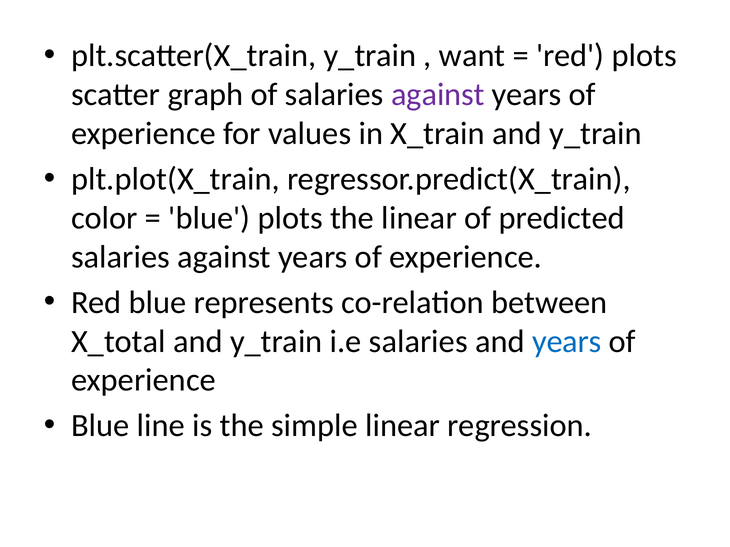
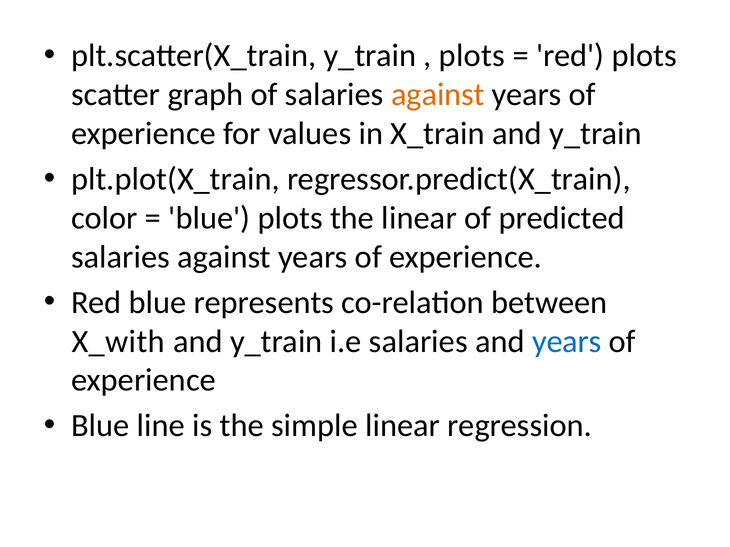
want at (472, 56): want -> plots
against at (438, 95) colour: purple -> orange
X_total: X_total -> X_with
